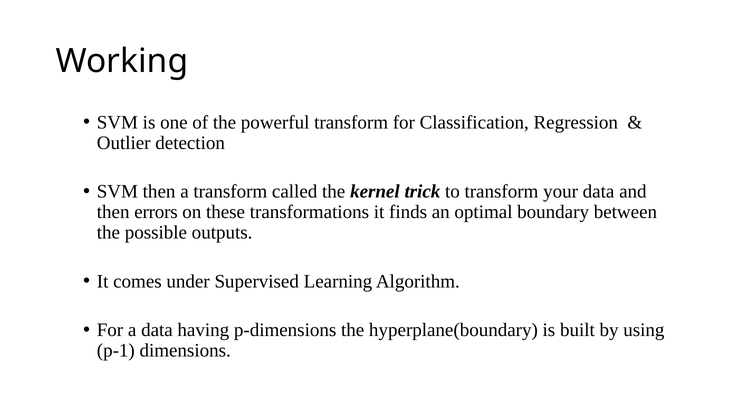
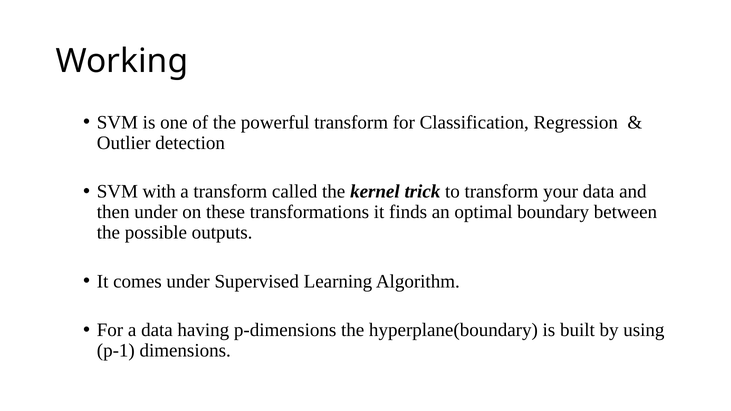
SVM then: then -> with
then errors: errors -> under
